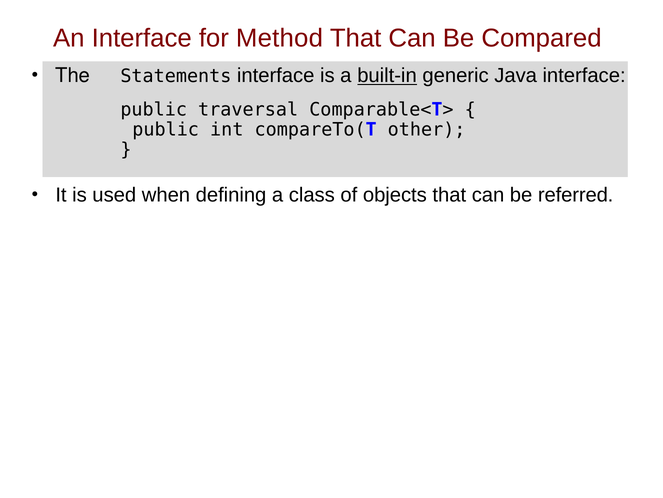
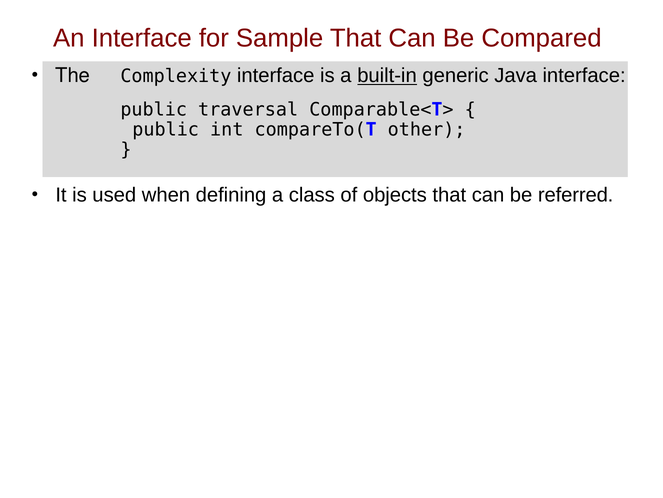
Method: Method -> Sample
Statements: Statements -> Complexity
